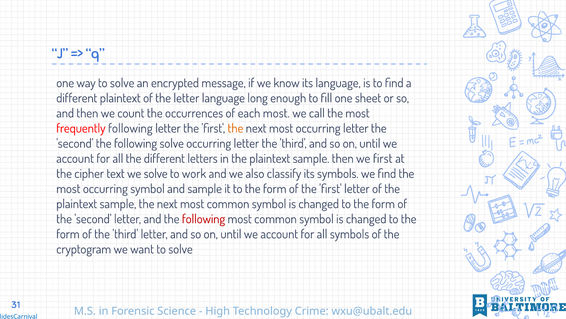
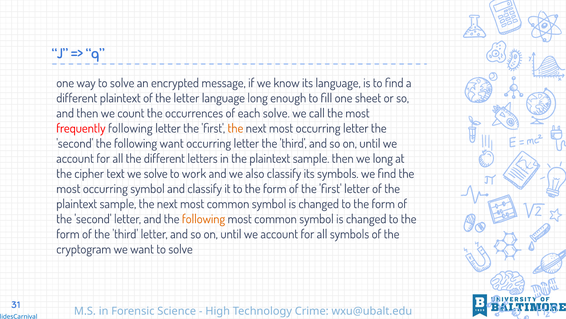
each most: most -> solve
following solve: solve -> want
we first: first -> long
and sample: sample -> classify
following at (204, 219) colour: red -> orange
